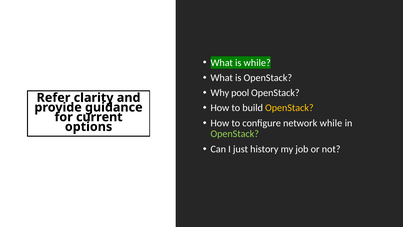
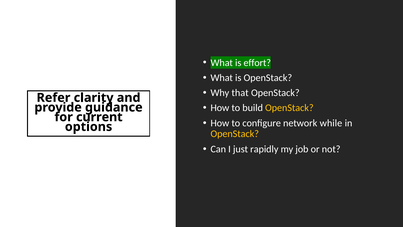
is while: while -> effort
pool: pool -> that
OpenStack at (235, 134) colour: light green -> yellow
history: history -> rapidly
